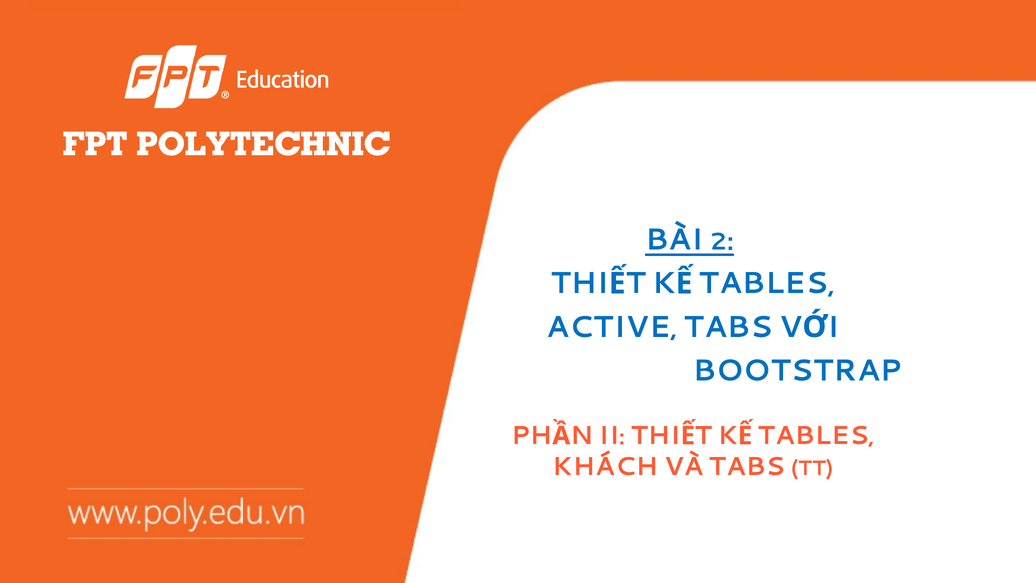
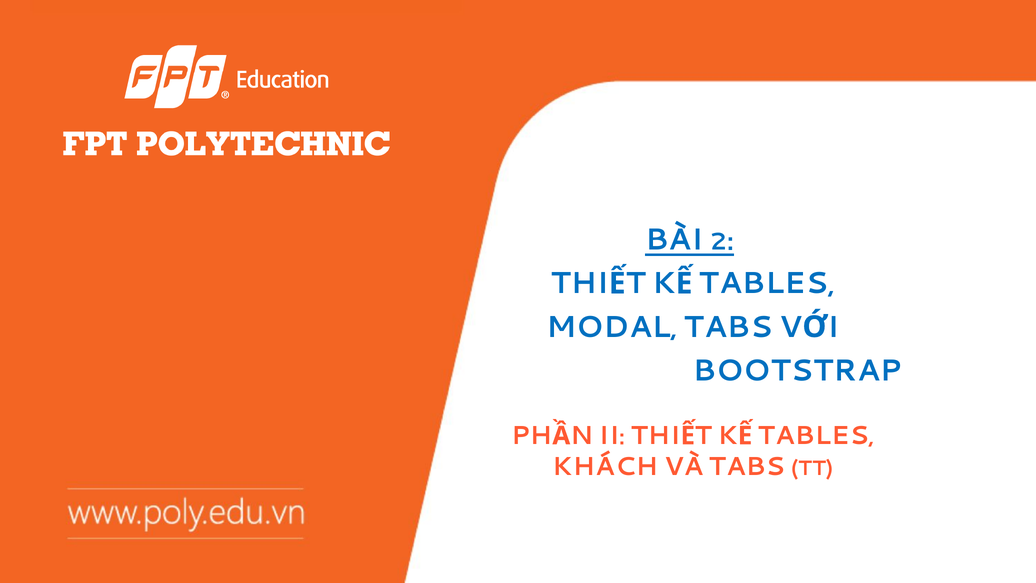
ACTIVE: ACTIVE -> MODAL
